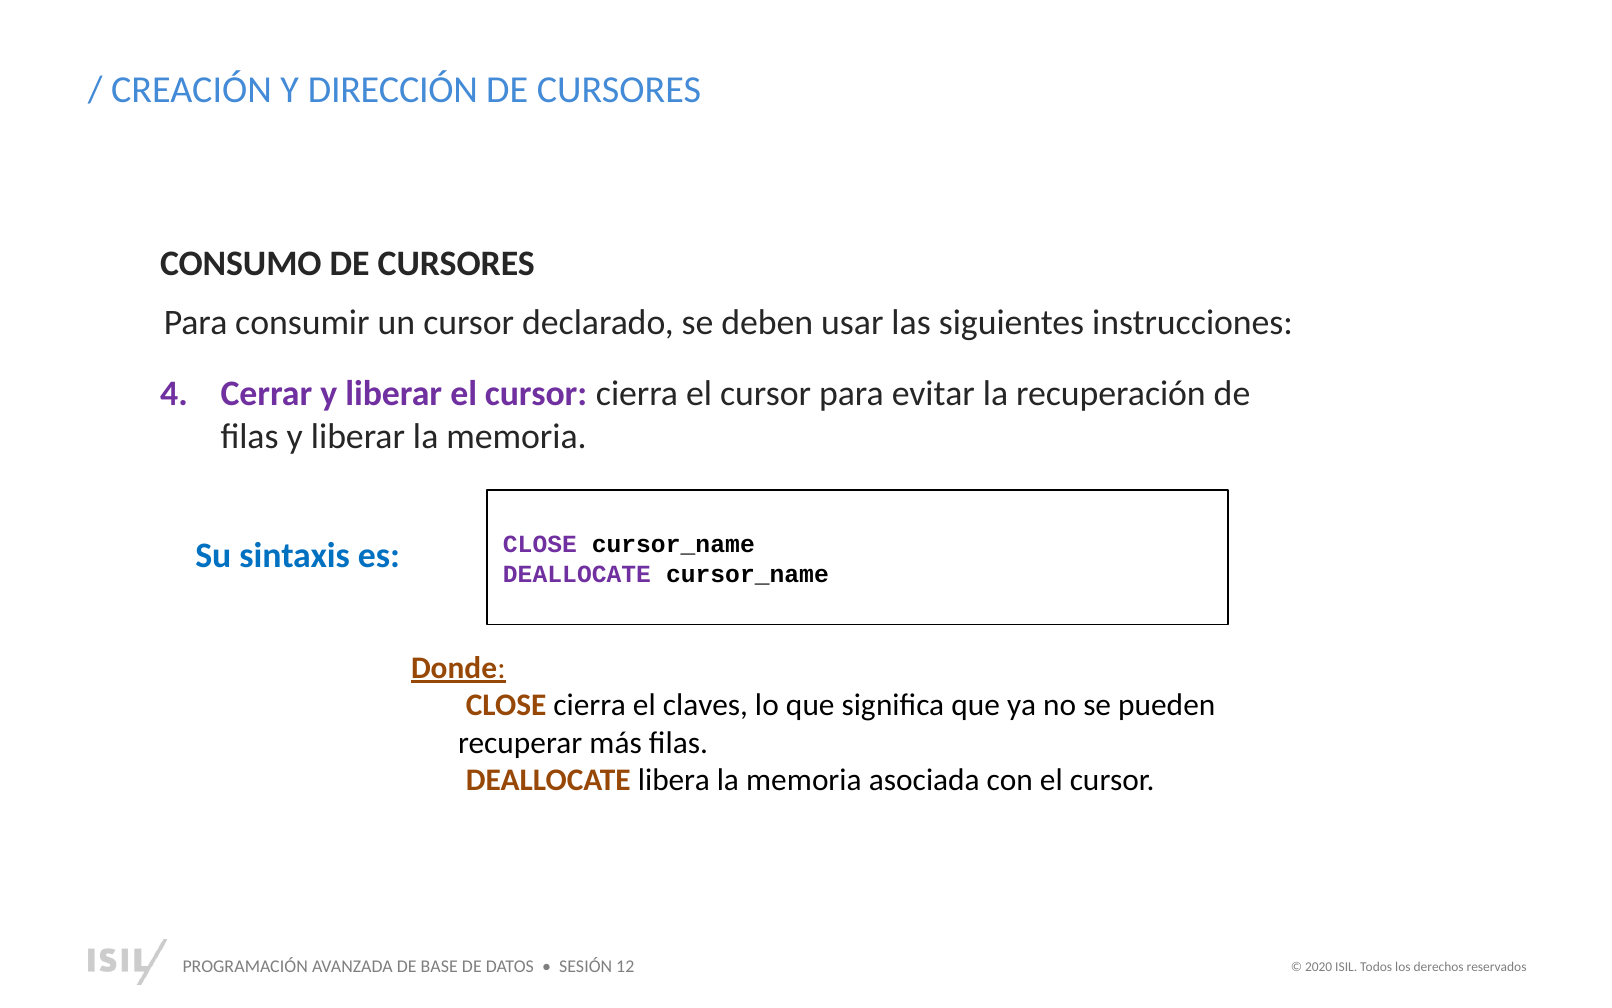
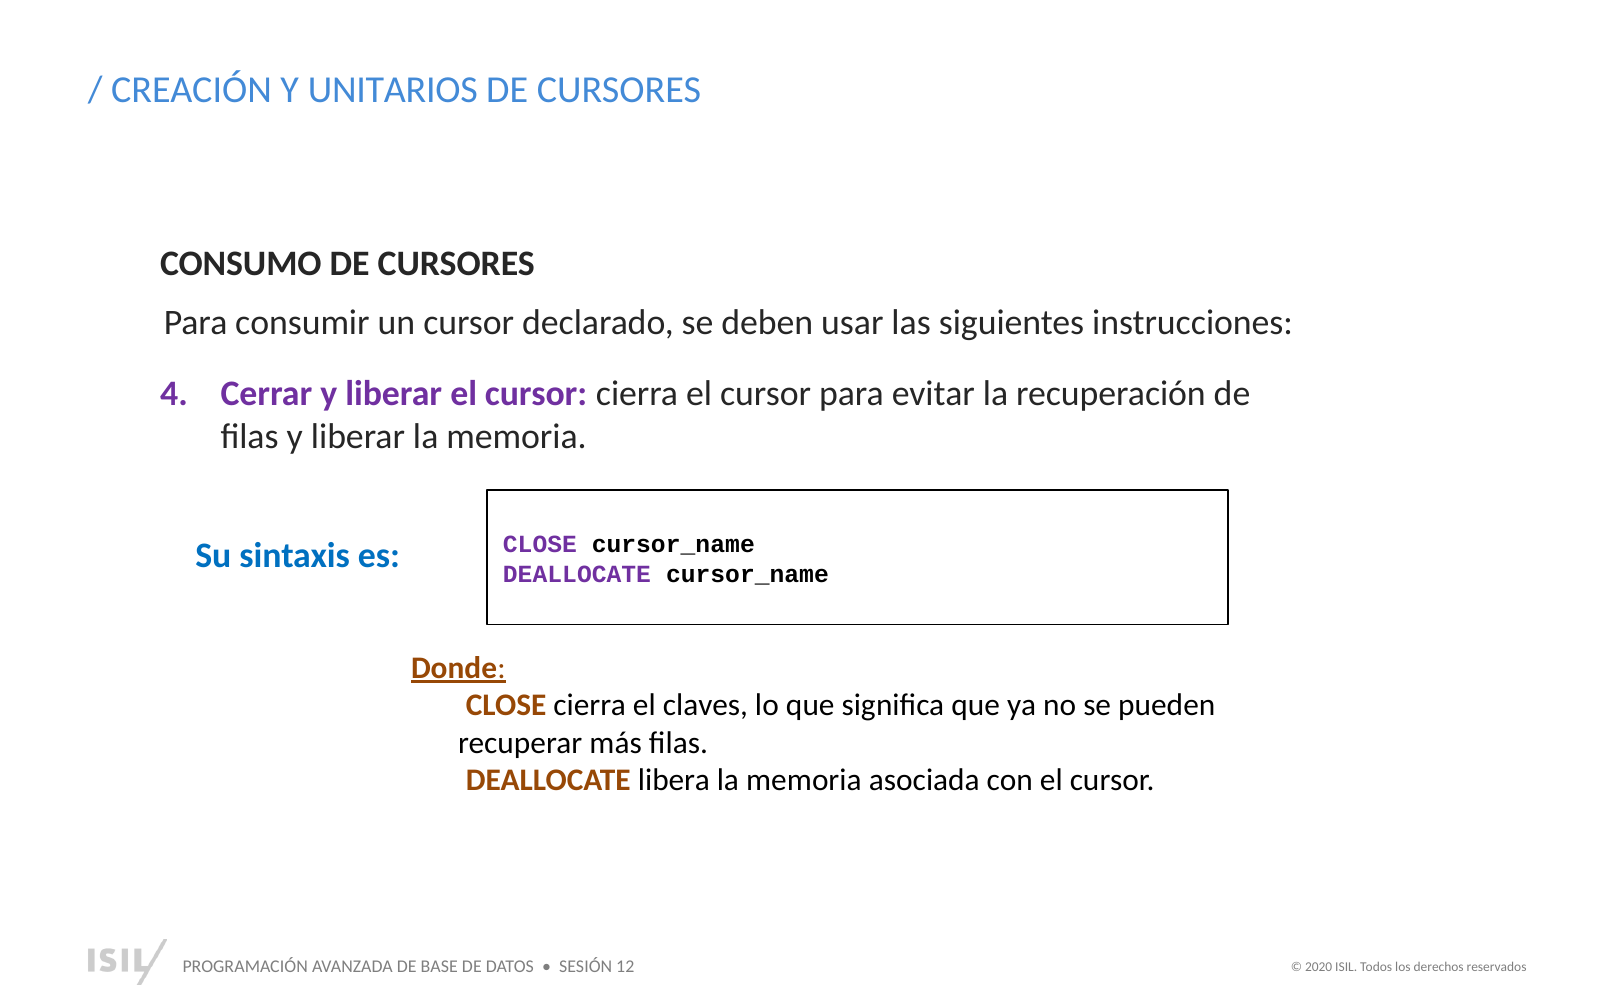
DIRECCIÓN: DIRECCIÓN -> UNITARIOS
